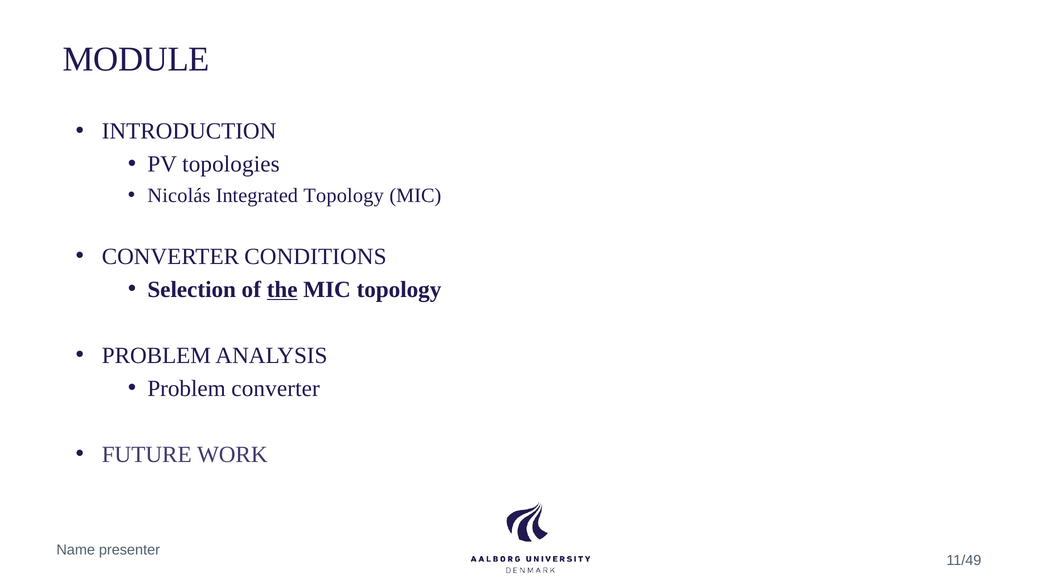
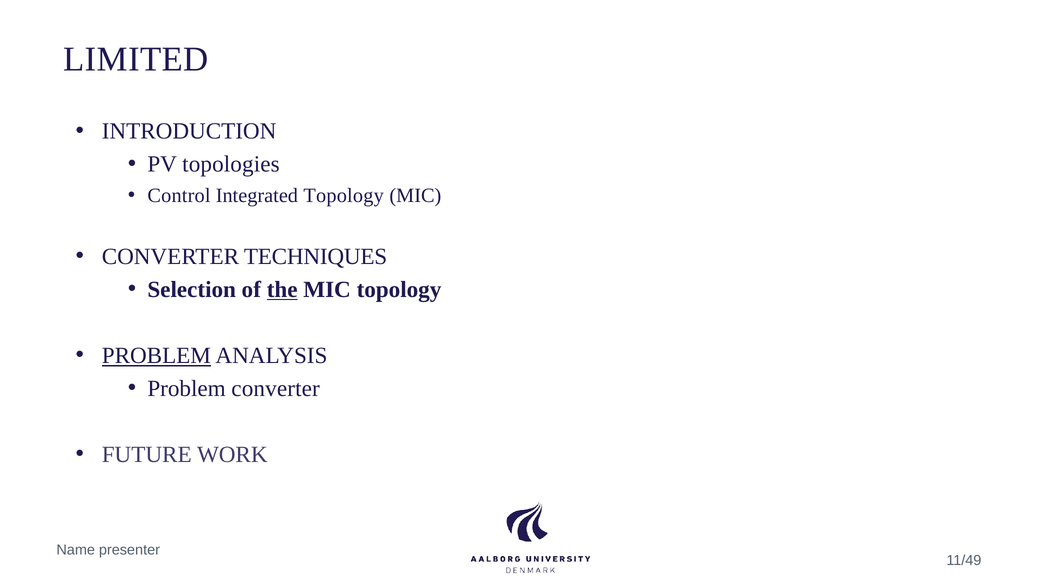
MODULE: MODULE -> LIMITED
Nicolás: Nicolás -> Control
CONDITIONS: CONDITIONS -> TECHNIQUES
PROBLEM at (156, 356) underline: none -> present
